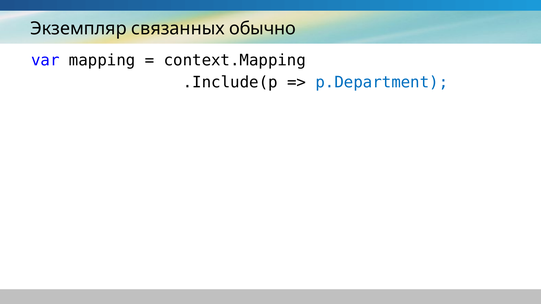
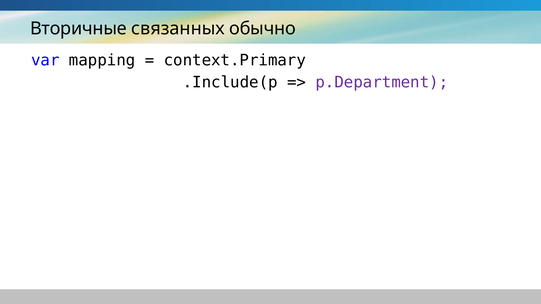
Экземпляр: Экземпляр -> Вторичные
context.Mapping: context.Mapping -> context.Primary
p.Department colour: blue -> purple
